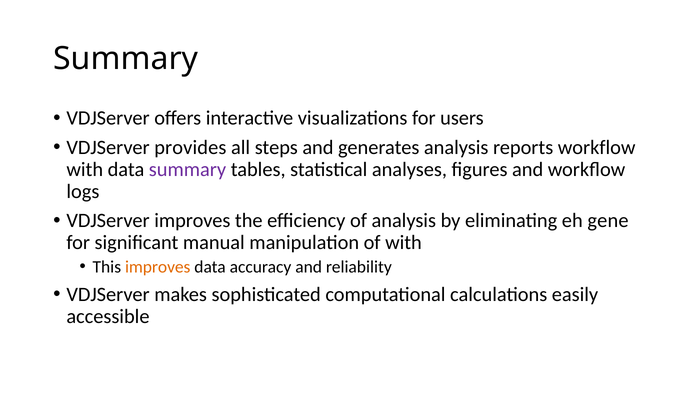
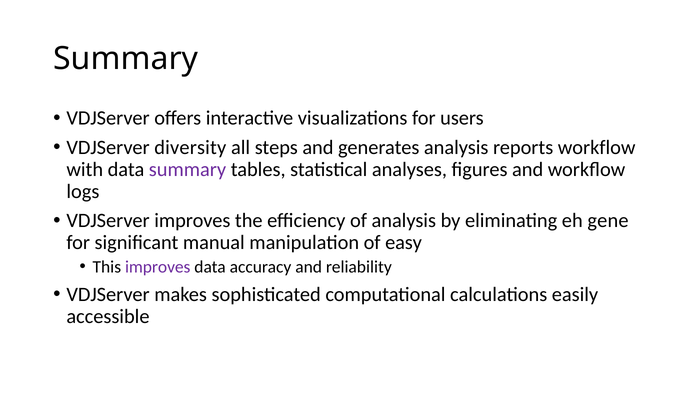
provides: provides -> diversity
of with: with -> easy
improves at (158, 267) colour: orange -> purple
